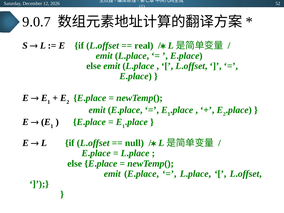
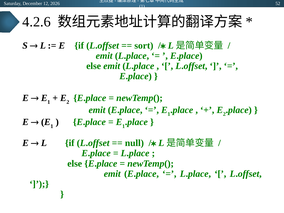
9.0.7: 9.0.7 -> 4.2.6
real: real -> sort
